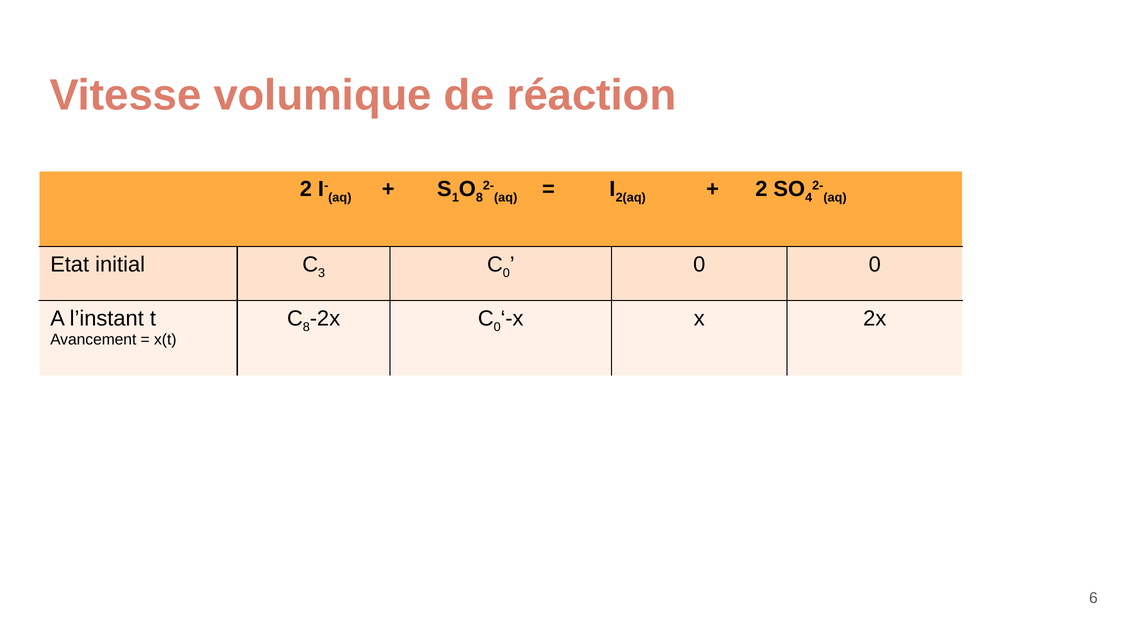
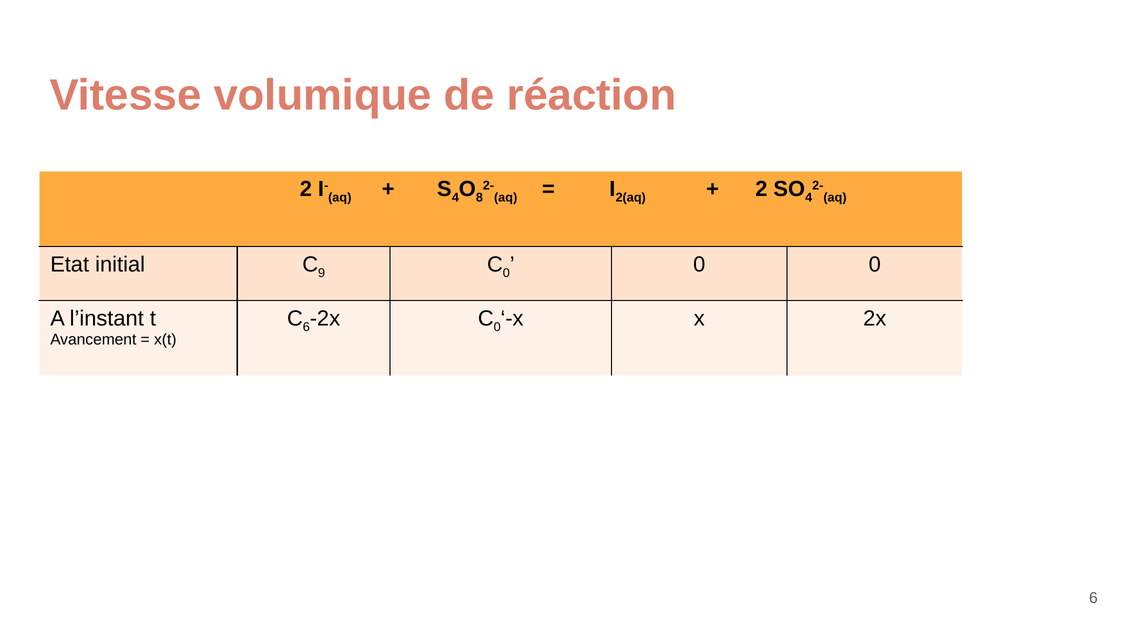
1 at (455, 198): 1 -> 4
3: 3 -> 9
8 at (306, 327): 8 -> 6
